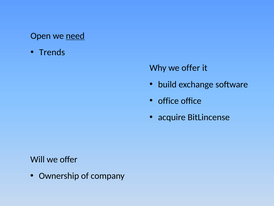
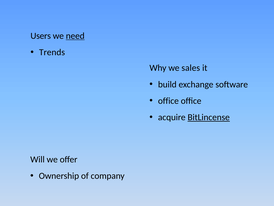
Open: Open -> Users
Why we offer: offer -> sales
BitLincense underline: none -> present
